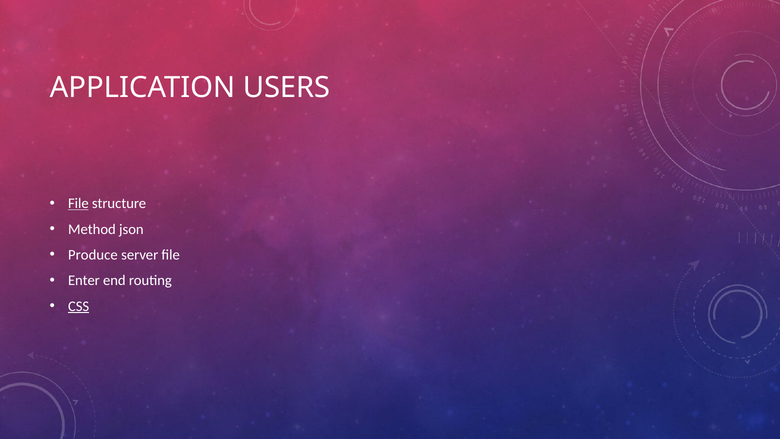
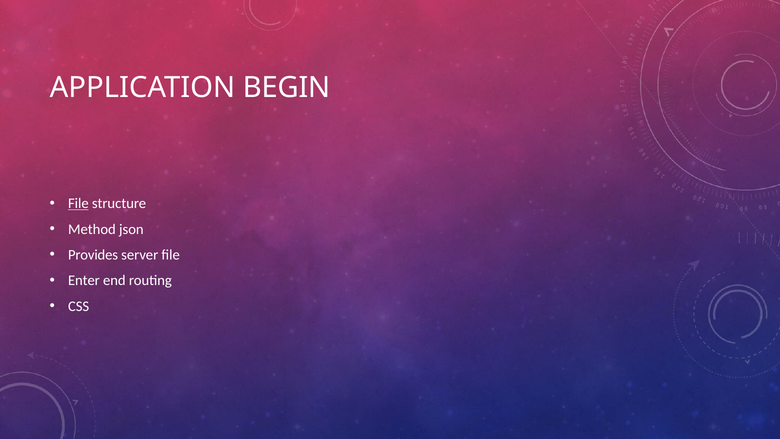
USERS: USERS -> BEGIN
Produce: Produce -> Provides
CSS underline: present -> none
